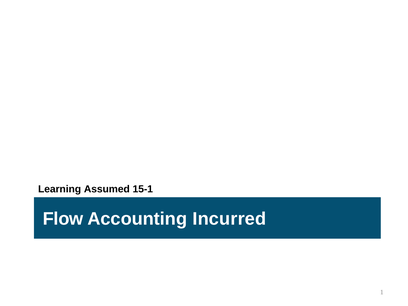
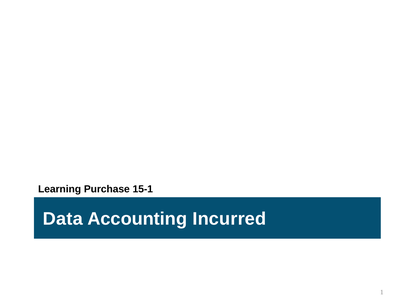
Assumed: Assumed -> Purchase
Flow: Flow -> Data
